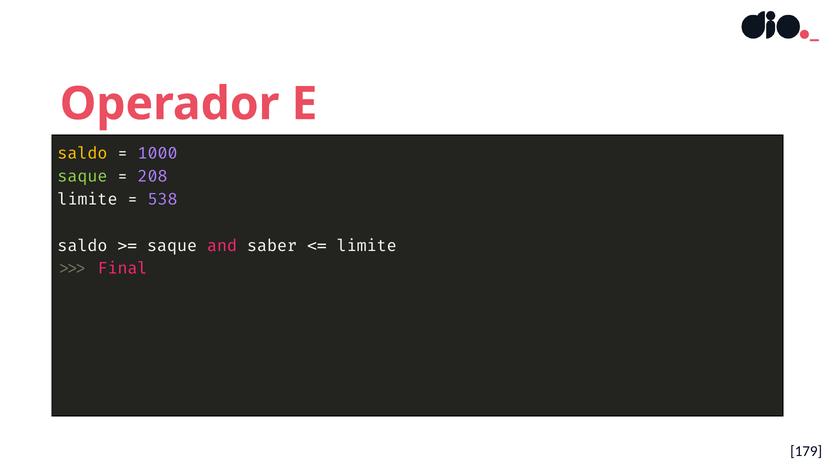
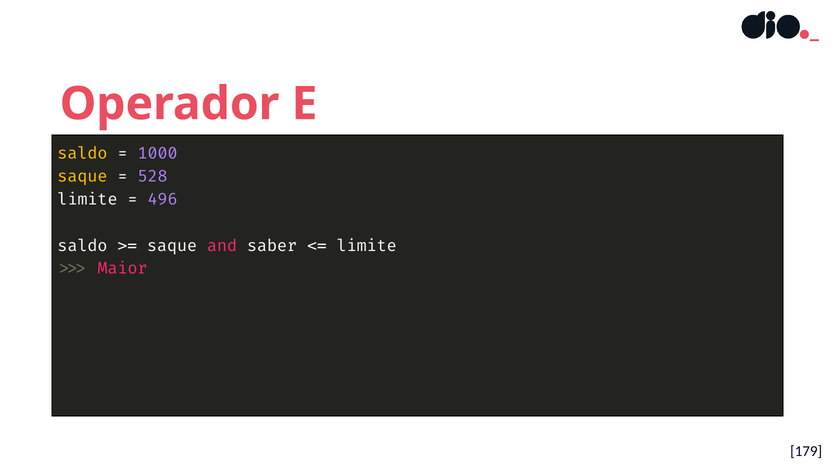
saque at (82, 177) colour: light green -> yellow
208: 208 -> 528
538: 538 -> 496
Final: Final -> Maior
